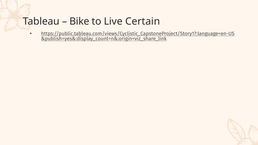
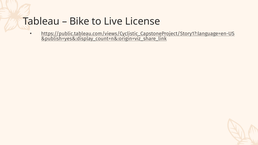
Certain: Certain -> License
